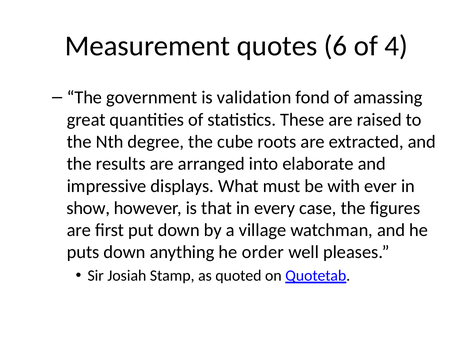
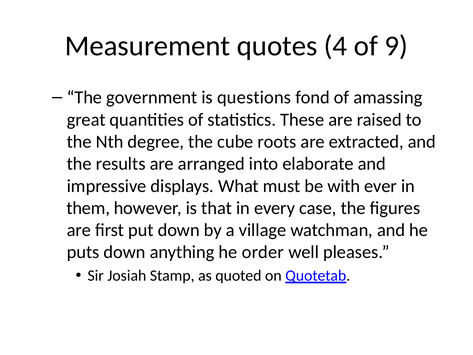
6: 6 -> 4
4: 4 -> 9
validation: validation -> questions
show: show -> them
